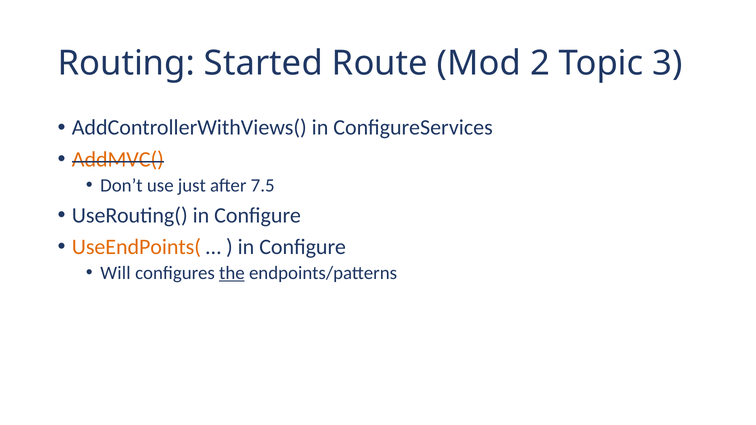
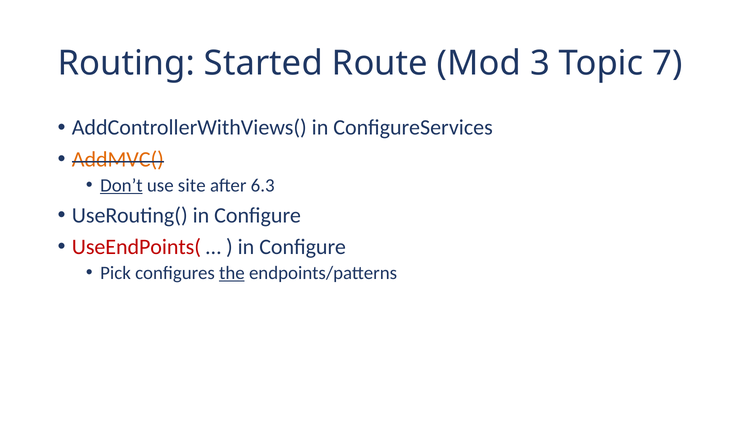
2: 2 -> 3
3: 3 -> 7
Don’t underline: none -> present
just: just -> site
7.5: 7.5 -> 6.3
UseEndPoints( colour: orange -> red
Will: Will -> Pick
